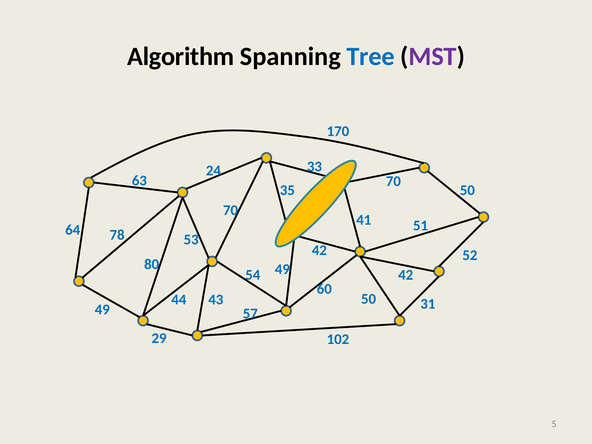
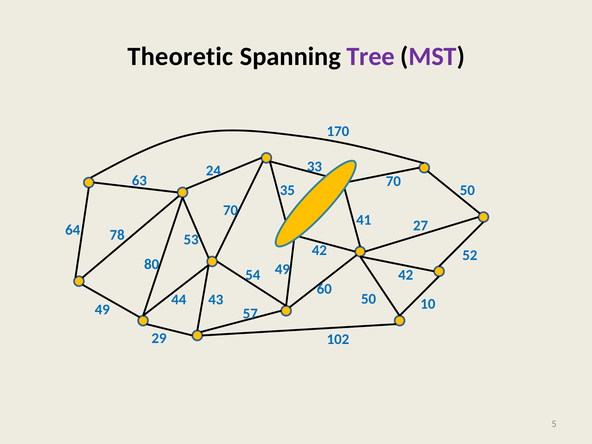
Algorithm: Algorithm -> Theoretic
Tree colour: blue -> purple
51: 51 -> 27
31: 31 -> 10
